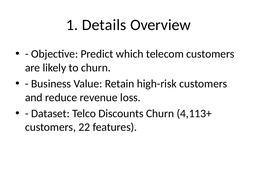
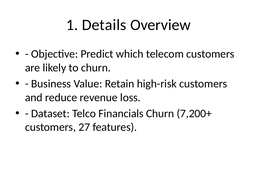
Discounts: Discounts -> Financials
4,113+: 4,113+ -> 7,200+
22: 22 -> 27
